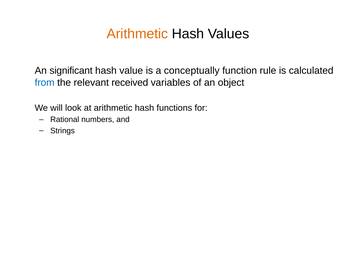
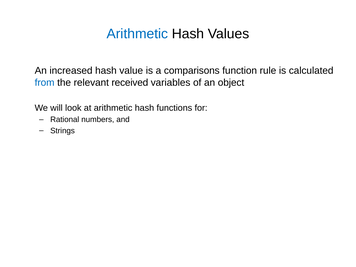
Arithmetic at (137, 34) colour: orange -> blue
significant: significant -> increased
conceptually: conceptually -> comparisons
